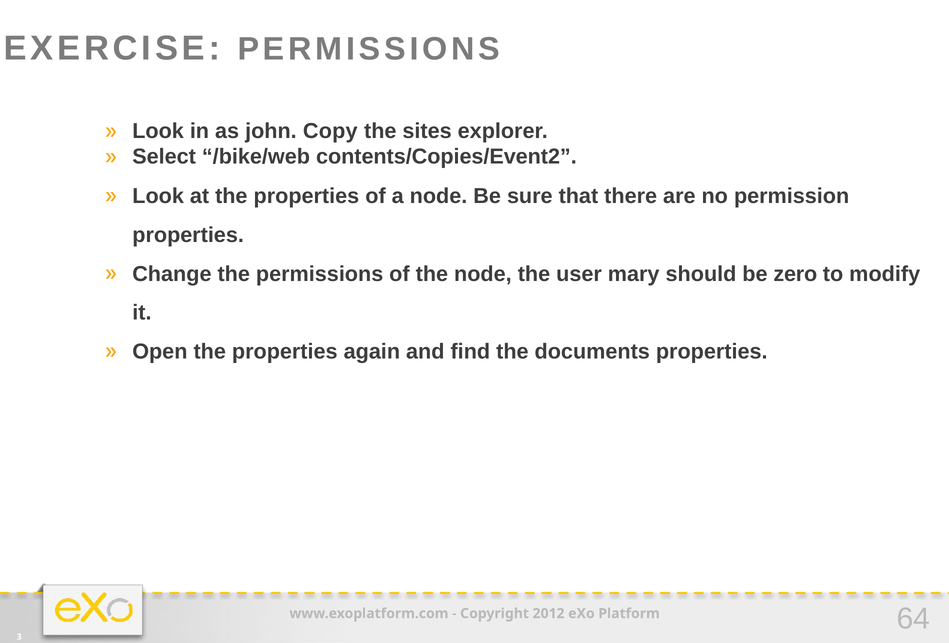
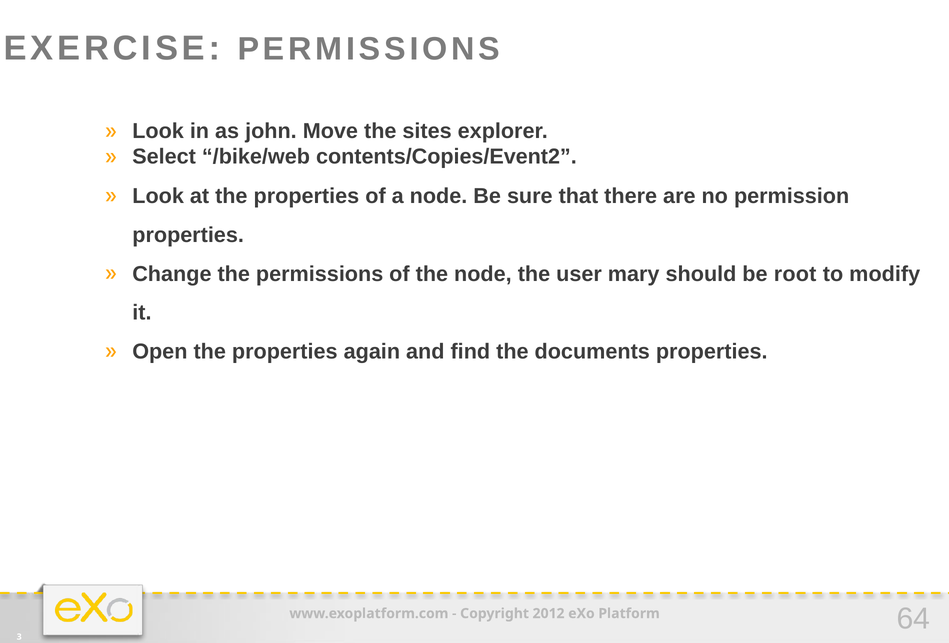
Copy: Copy -> Move
zero: zero -> root
